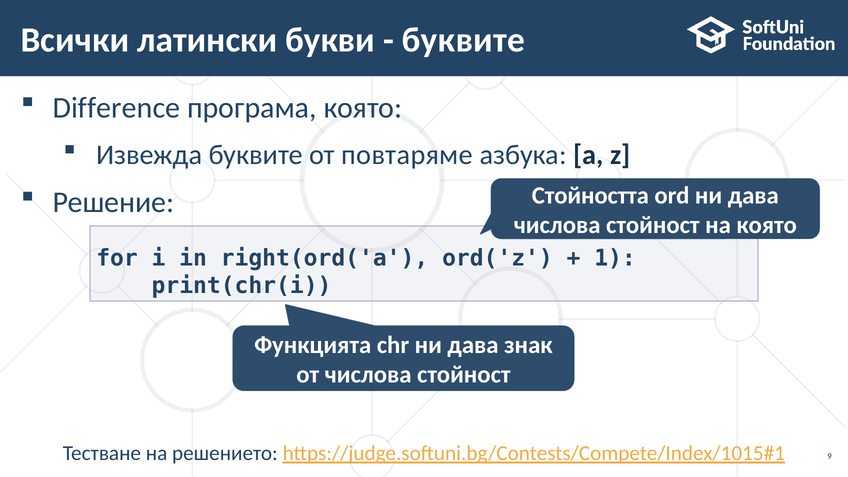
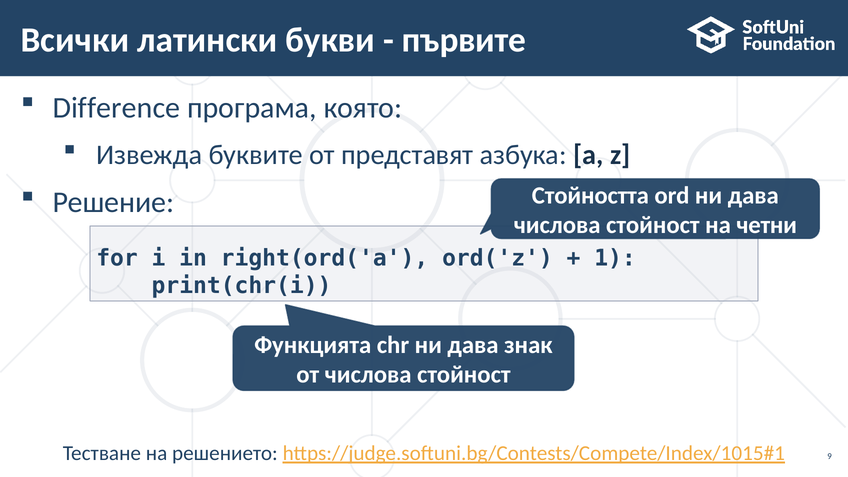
буквите at (464, 40): буквите -> първите
повтаряме: повтаряме -> представят
на която: която -> четни
